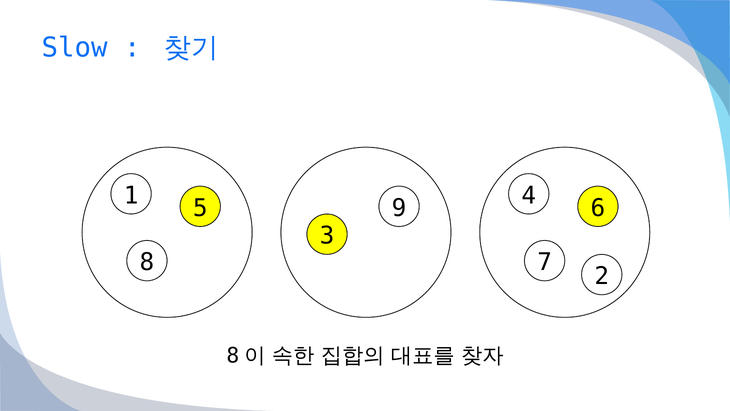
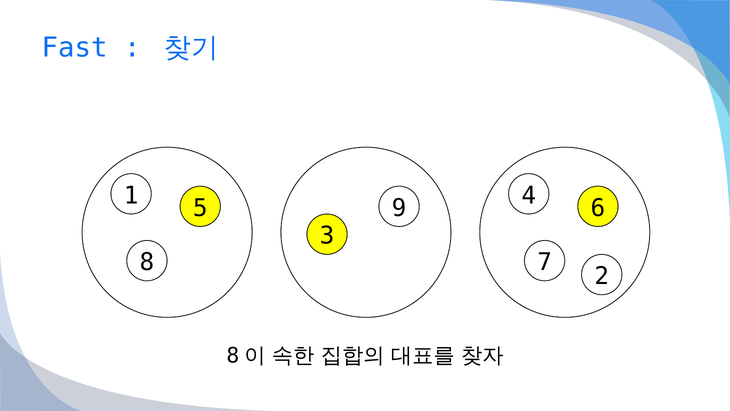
Slow: Slow -> Fast
